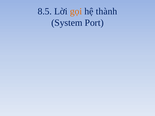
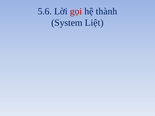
8.5: 8.5 -> 5.6
gọi colour: orange -> red
Port: Port -> Liệt
